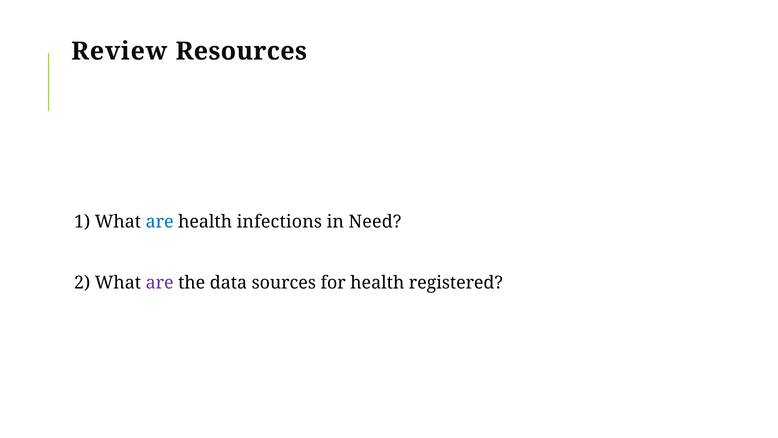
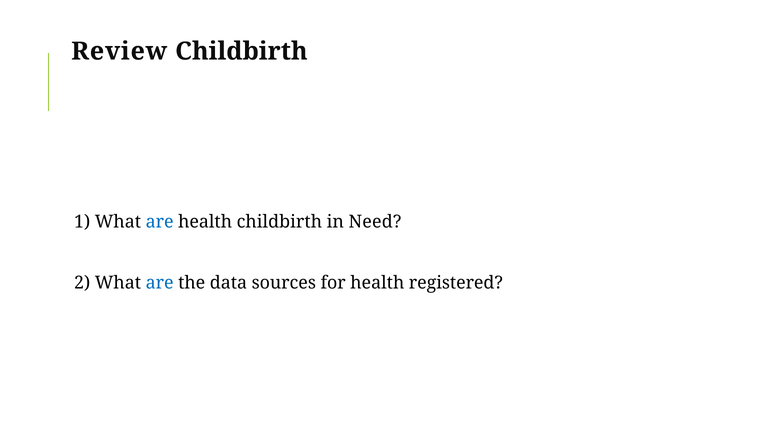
Review Resources: Resources -> Childbirth
health infections: infections -> childbirth
are at (160, 283) colour: purple -> blue
